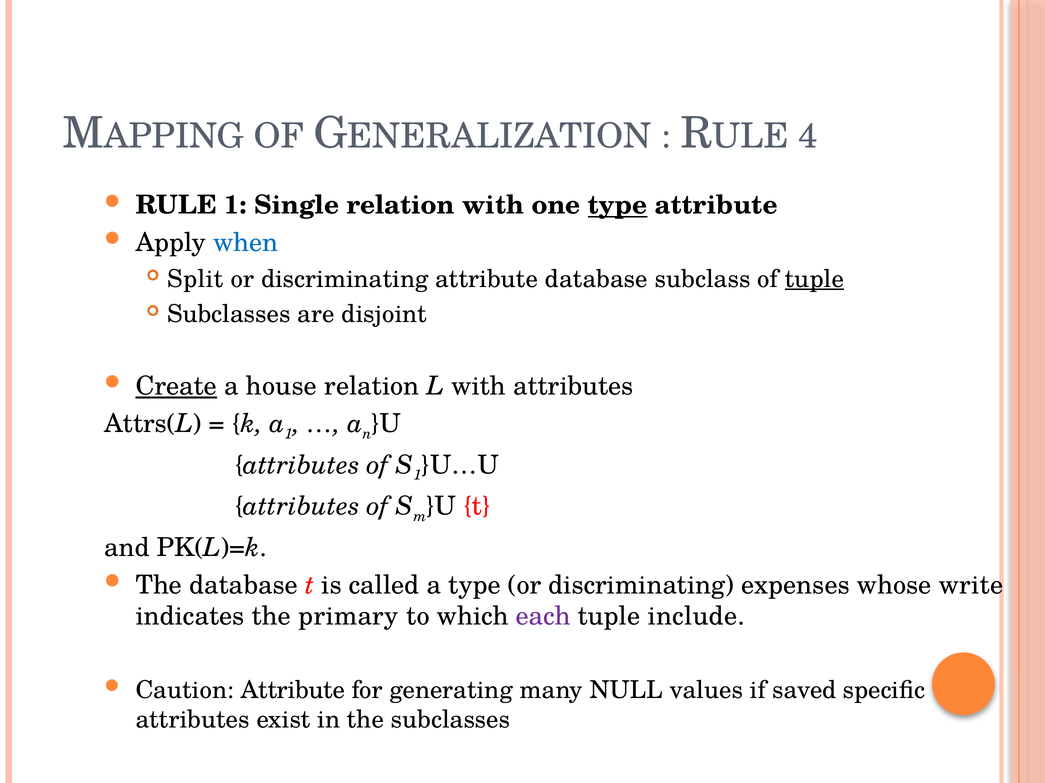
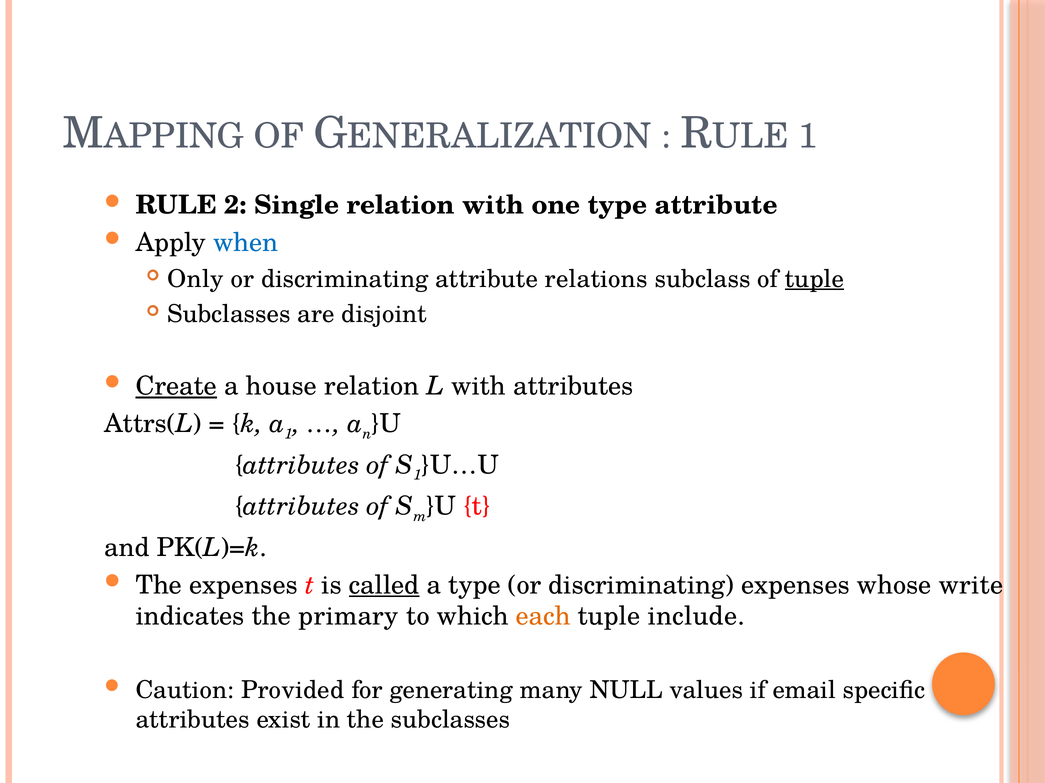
4 at (808, 137): 4 -> 1
RULE 1: 1 -> 2
type at (618, 206) underline: present -> none
Split: Split -> Only
attribute database: database -> relations
The database: database -> expenses
called underline: none -> present
each colour: purple -> orange
Caution Attribute: Attribute -> Provided
saved: saved -> email
